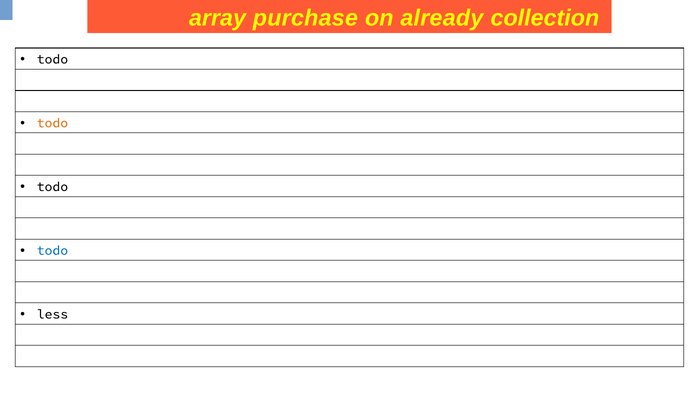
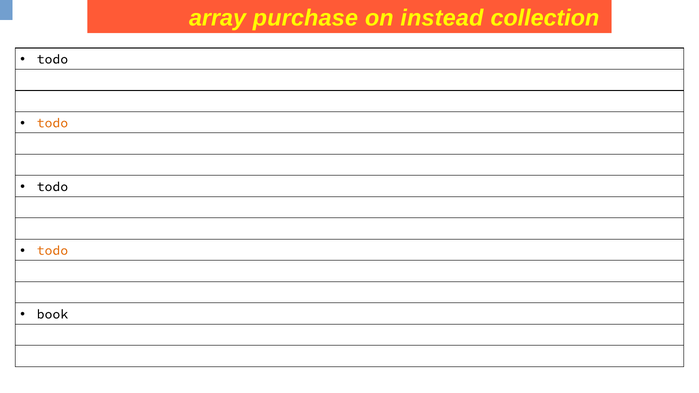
already: already -> instead
todo at (52, 251) colour: blue -> orange
less: less -> book
